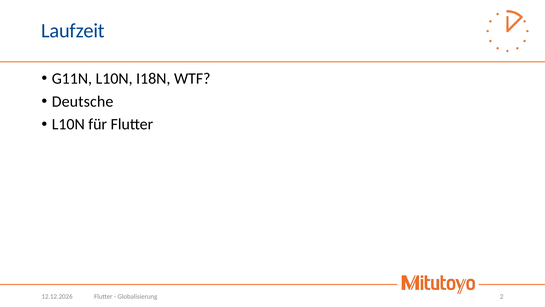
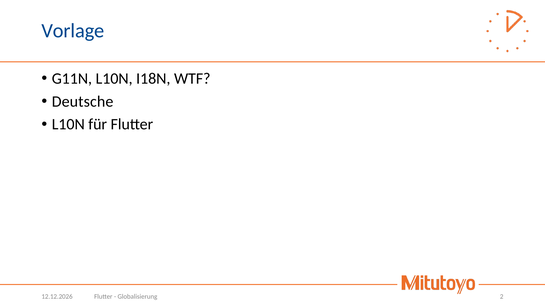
Laufzeit: Laufzeit -> Vorlage
